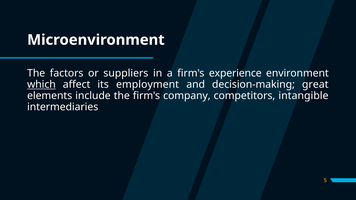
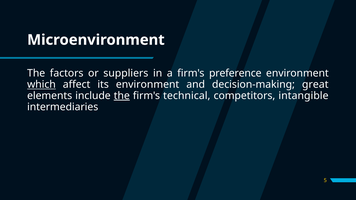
experience: experience -> preference
its employment: employment -> environment
the at (122, 96) underline: none -> present
company: company -> technical
